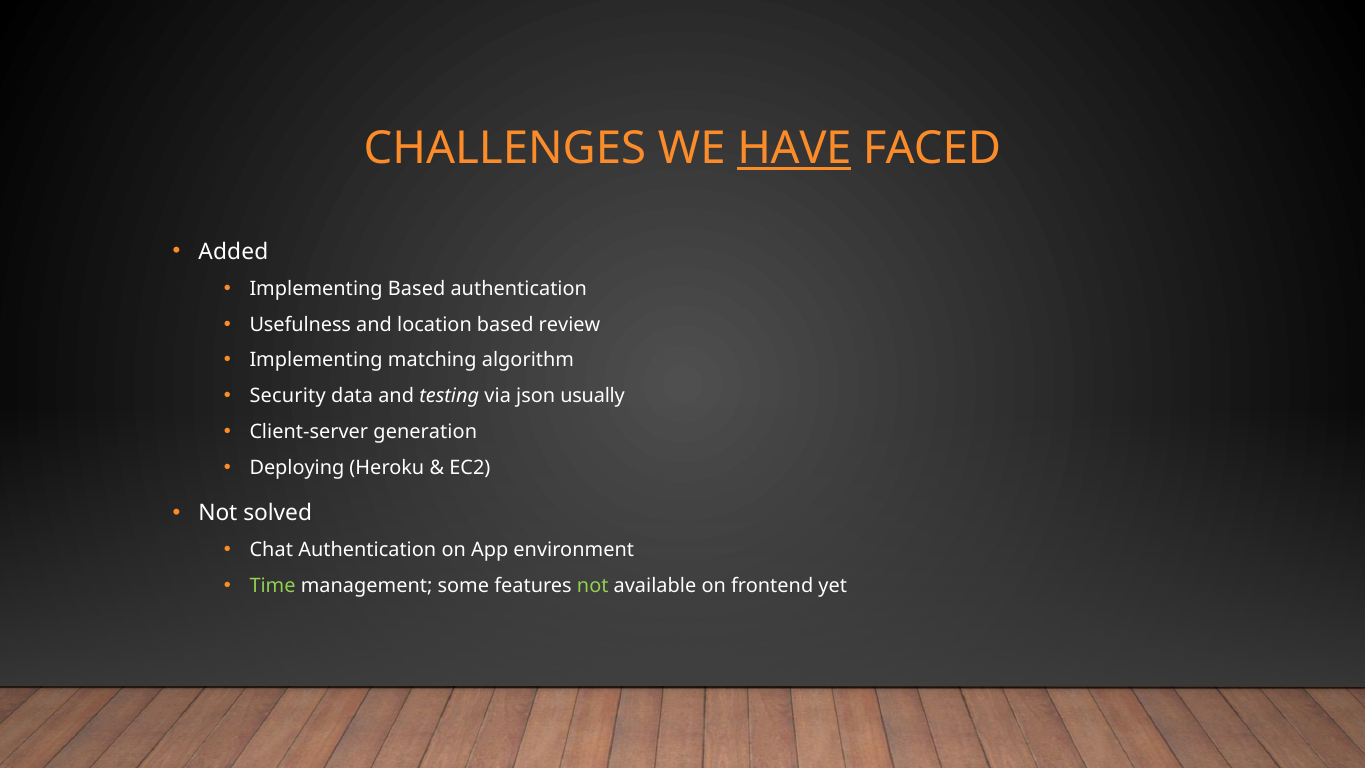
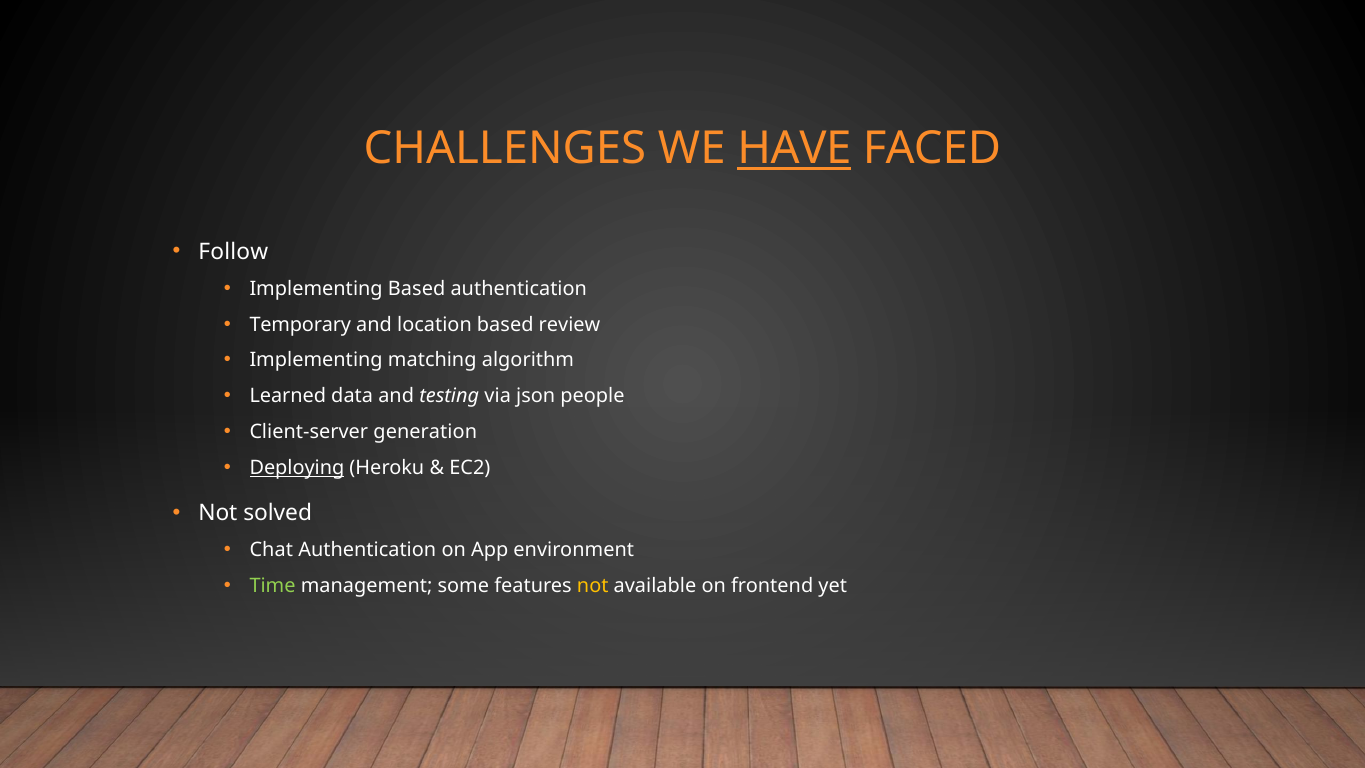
Added: Added -> Follow
Usefulness: Usefulness -> Temporary
Security: Security -> Learned
usually: usually -> people
Deploying underline: none -> present
not at (593, 586) colour: light green -> yellow
